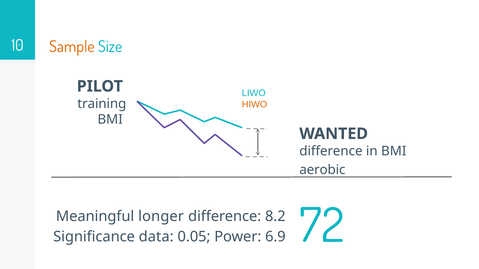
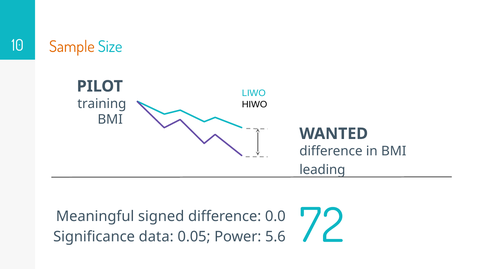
HIWO colour: orange -> black
aerobic: aerobic -> leading
longer: longer -> signed
8.2: 8.2 -> 0.0
6.9: 6.9 -> 5.6
